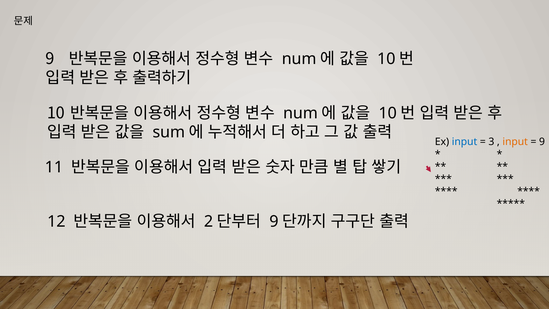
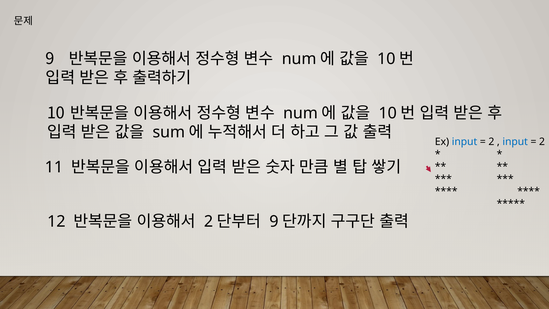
3 at (491, 142): 3 -> 2
input at (515, 142) colour: orange -> blue
9 at (542, 142): 9 -> 2
